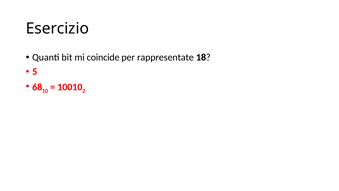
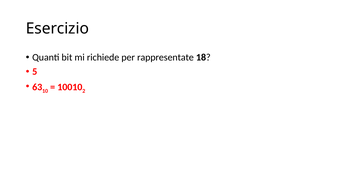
coincide: coincide -> richiede
68: 68 -> 63
